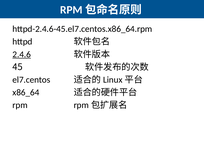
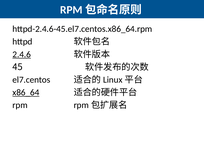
x86_64 underline: none -> present
